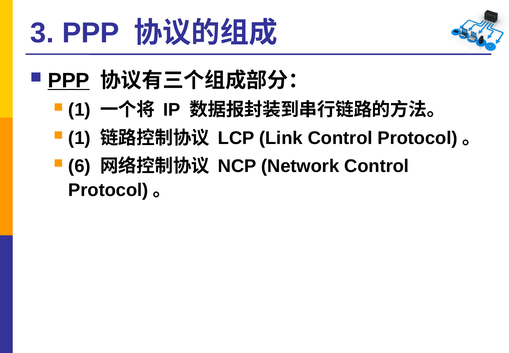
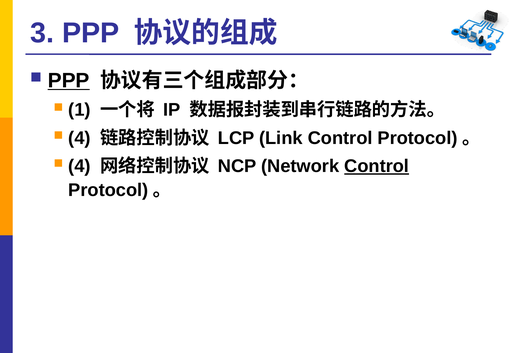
1 at (79, 138): 1 -> 4
6 at (79, 166): 6 -> 4
Control at (377, 166) underline: none -> present
